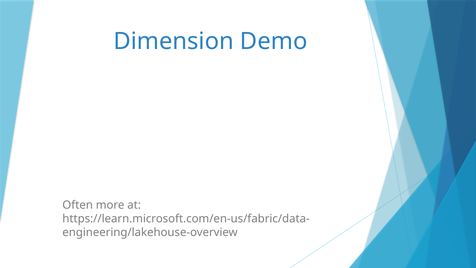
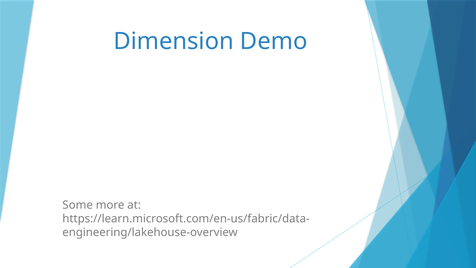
Often: Often -> Some
